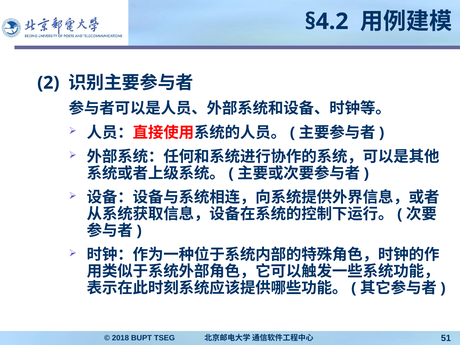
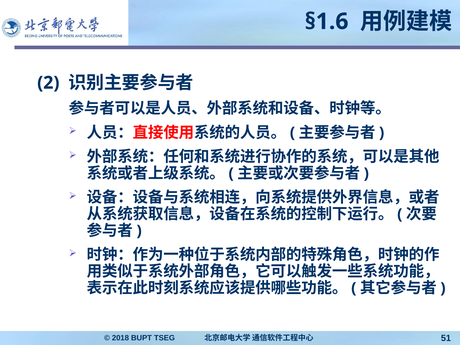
§4.2: §4.2 -> §1.6
